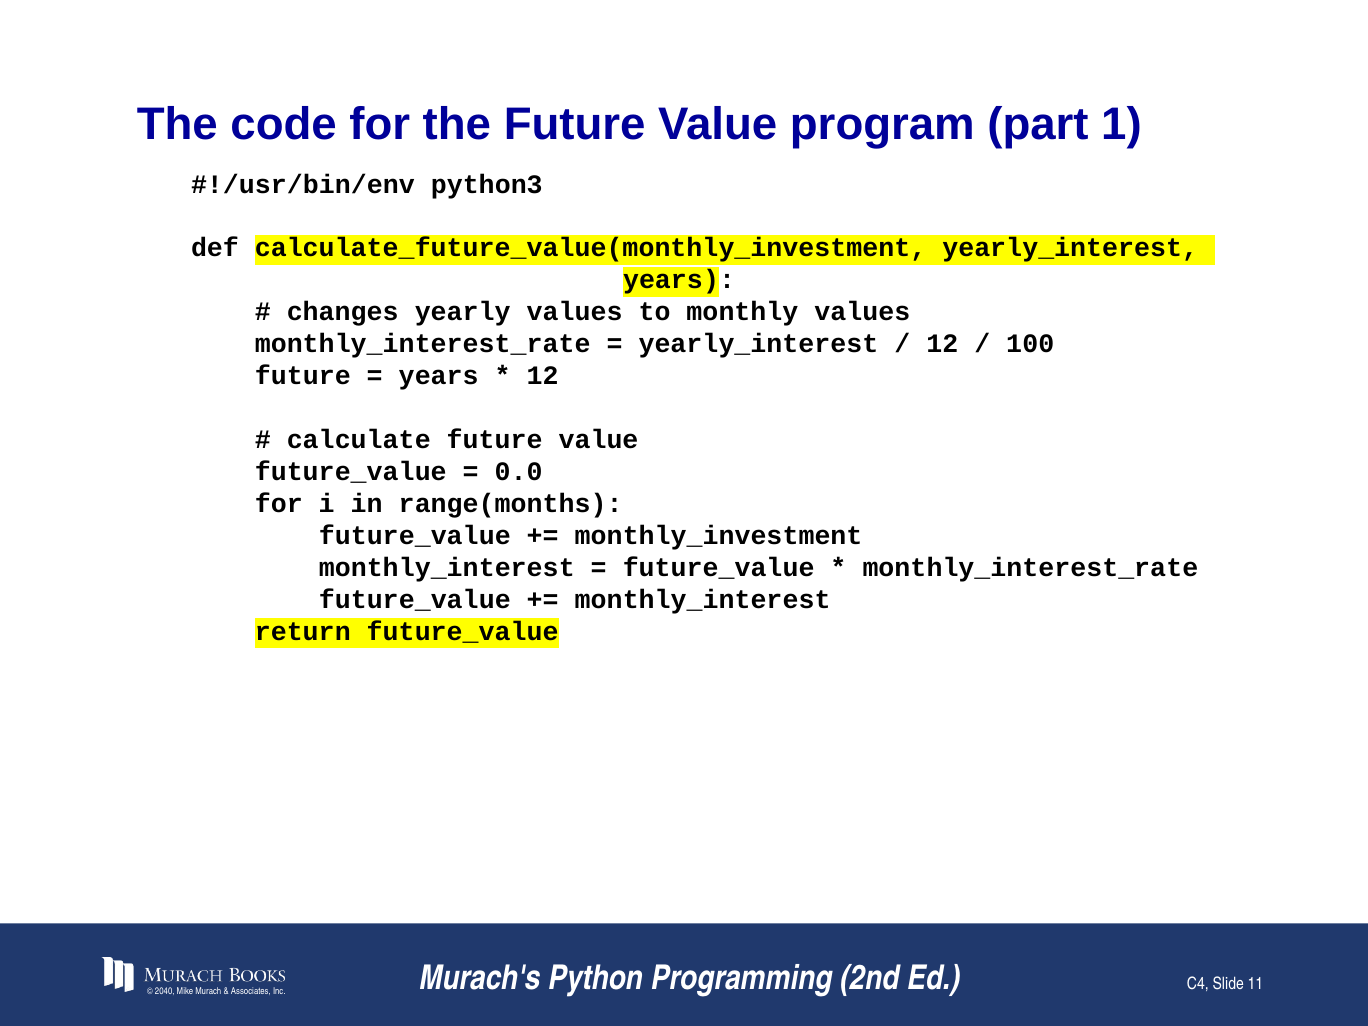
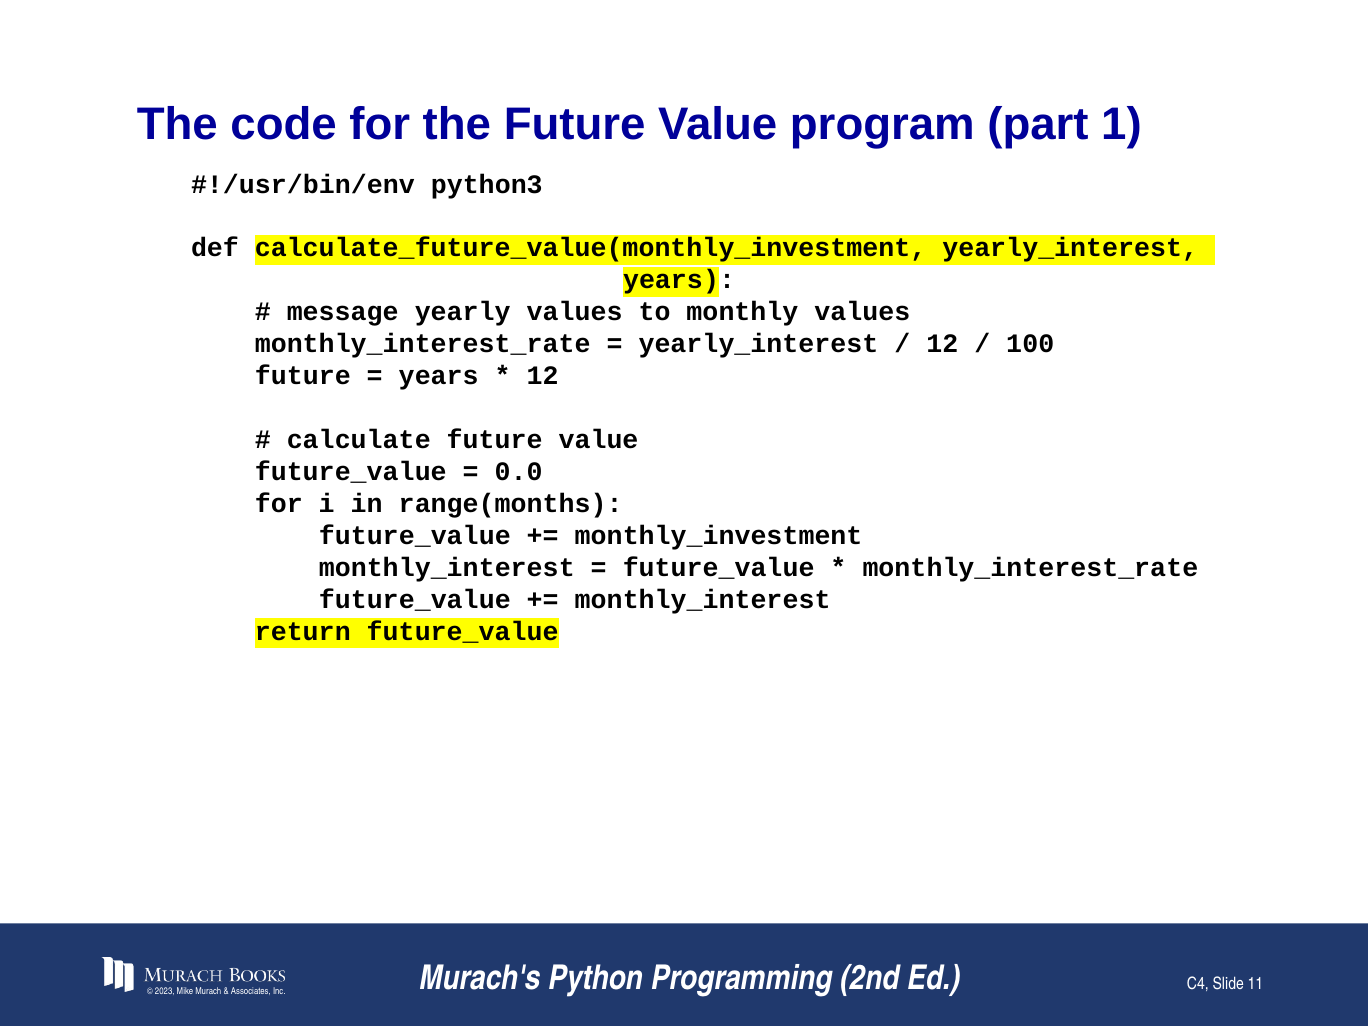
changes: changes -> message
2040: 2040 -> 2023
